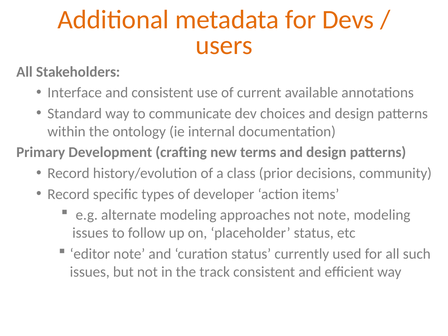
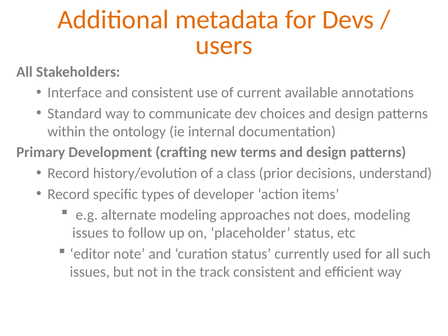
community: community -> understand
not note: note -> does
